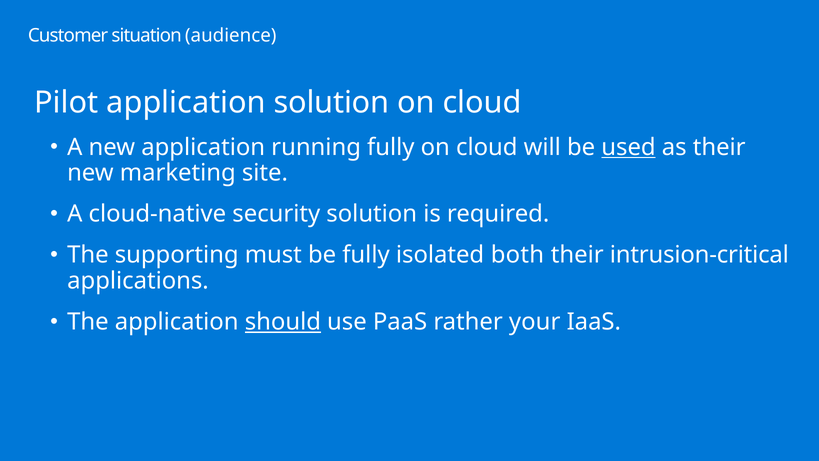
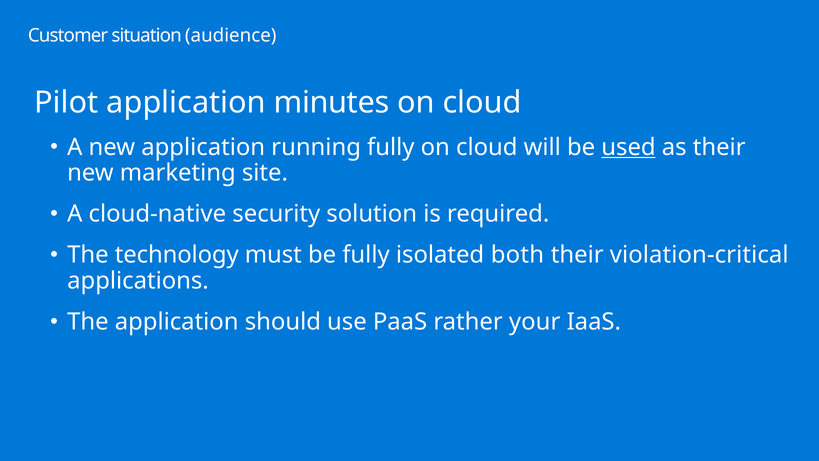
application solution: solution -> minutes
supporting: supporting -> technology
intrusion-critical: intrusion-critical -> violation-critical
should underline: present -> none
